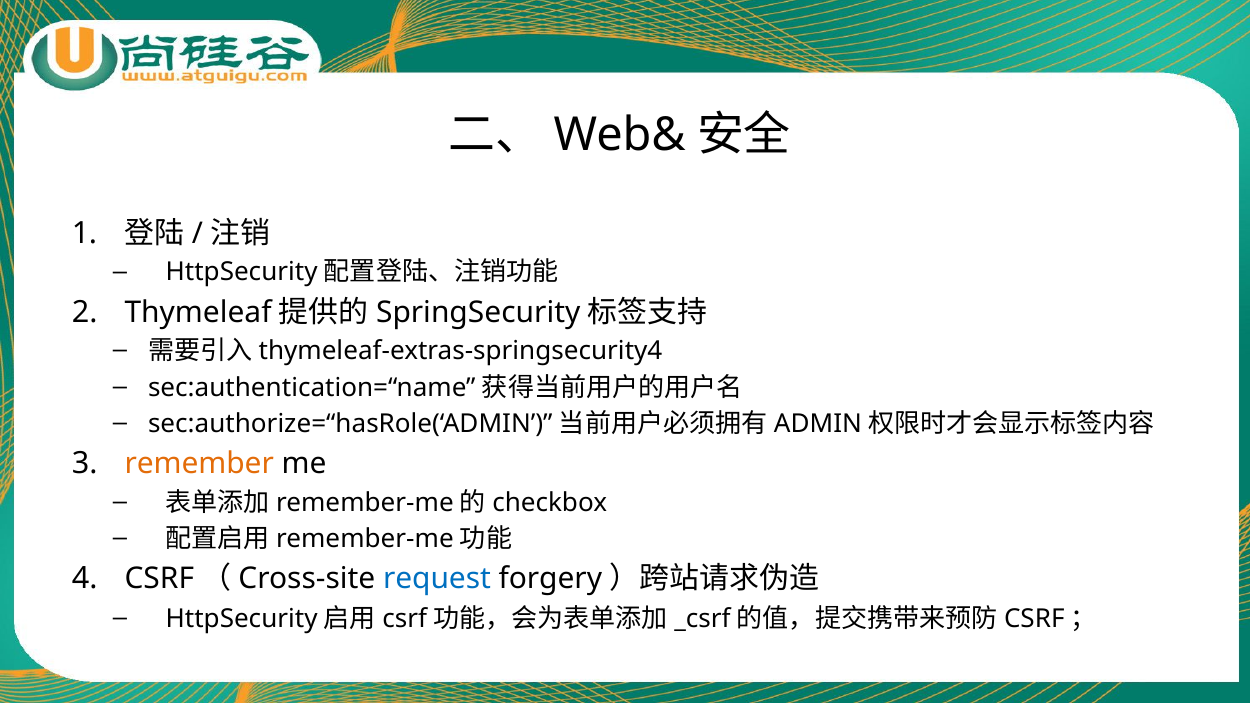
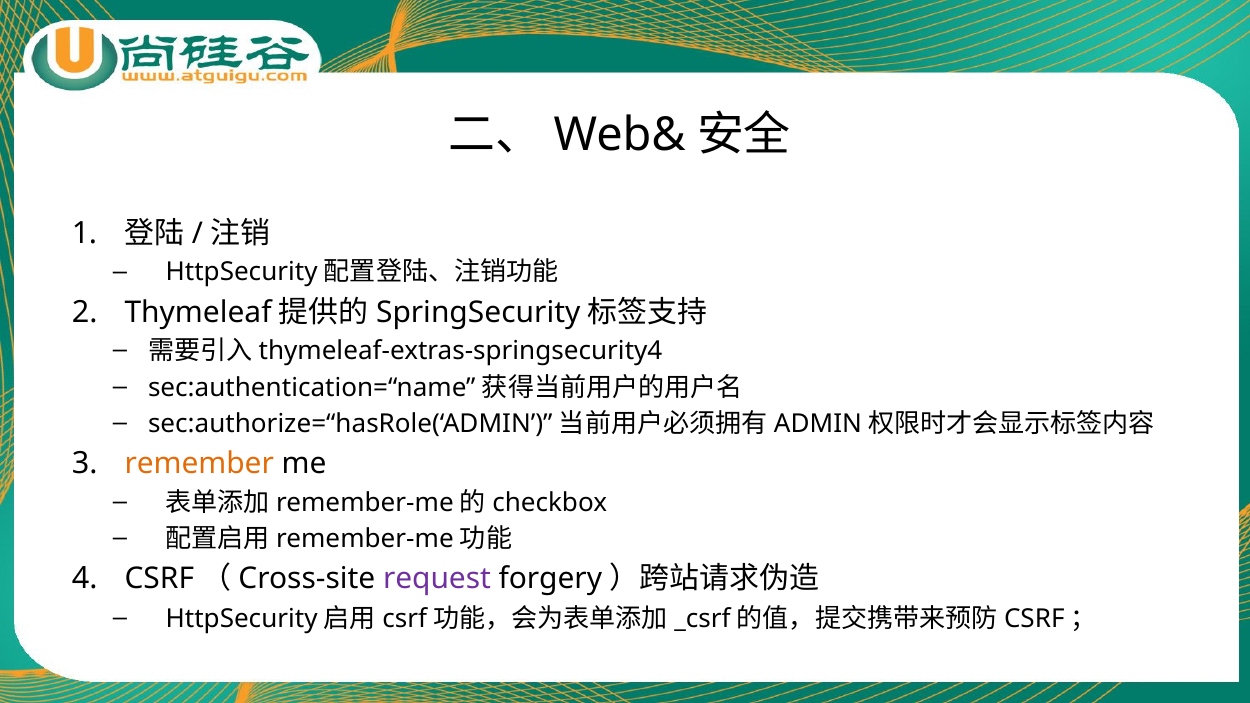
request colour: blue -> purple
